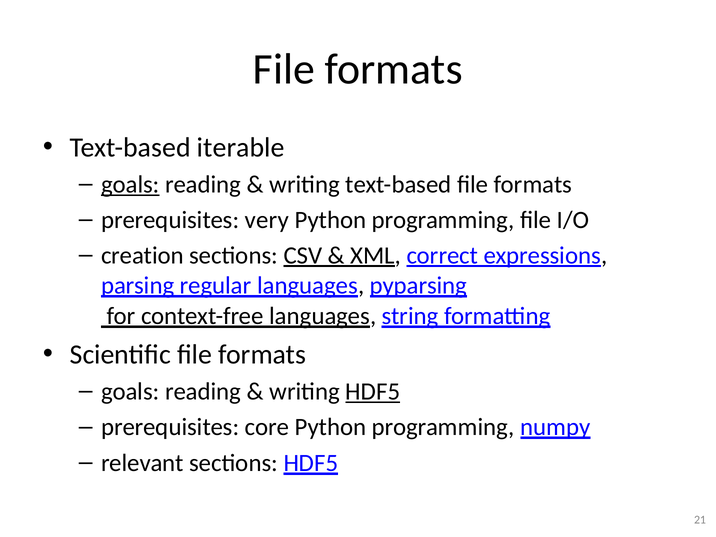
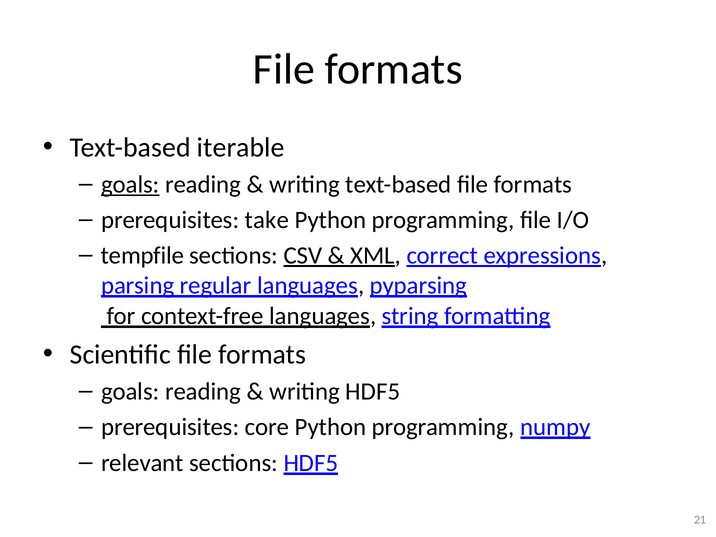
very: very -> take
creation: creation -> tempfile
HDF5 at (373, 392) underline: present -> none
